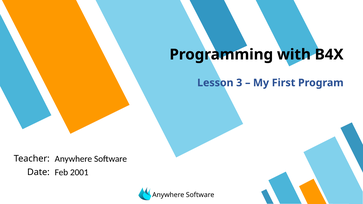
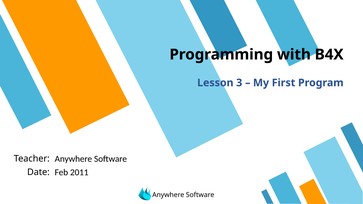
2001: 2001 -> 2011
